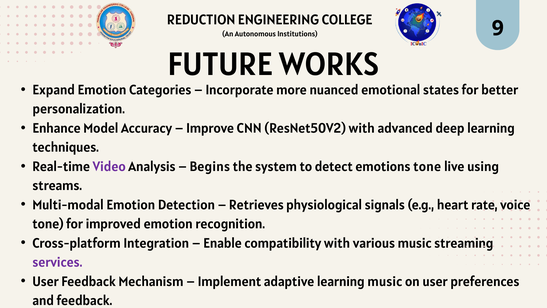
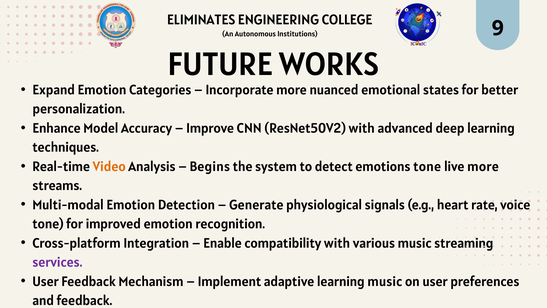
REDUCTION: REDUCTION -> ELIMINATES
Video colour: purple -> orange
live using: using -> more
Retrieves: Retrieves -> Generate
